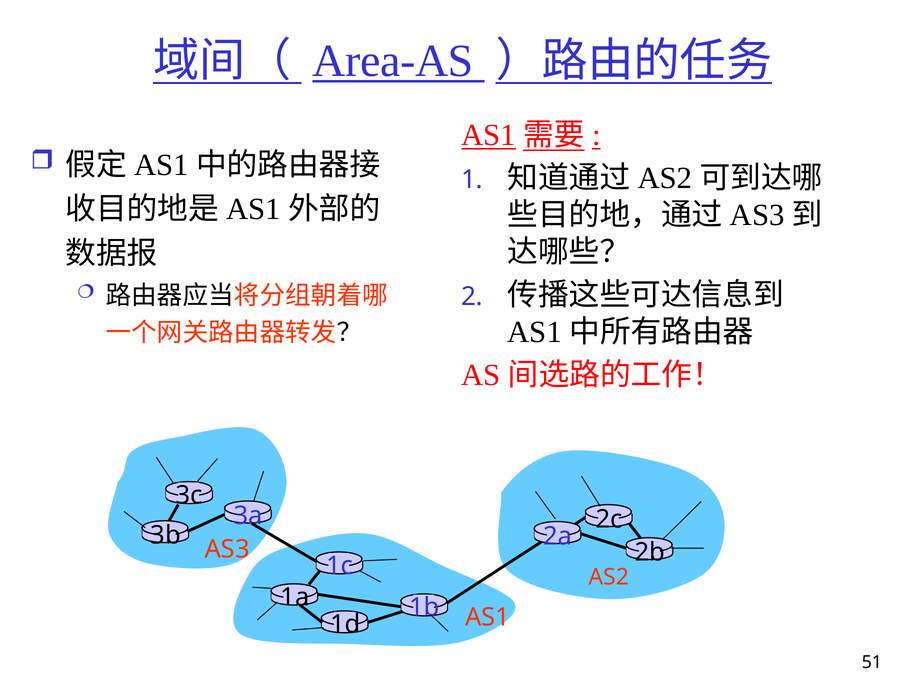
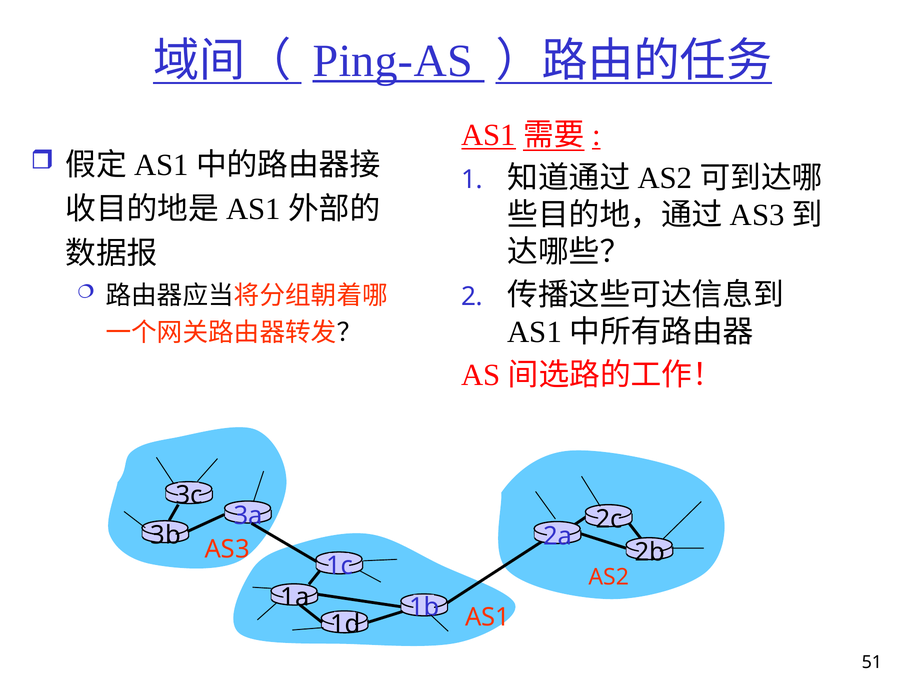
Area-AS: Area-AS -> Ping-AS
